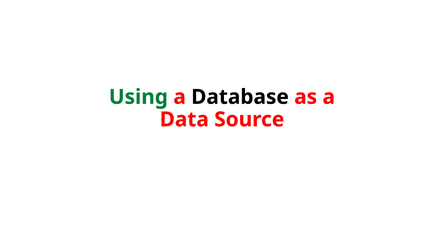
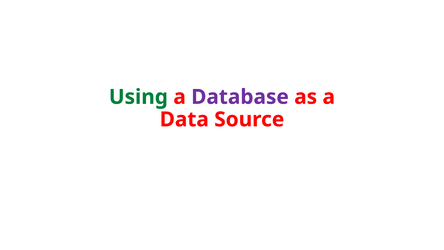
Database colour: black -> purple
